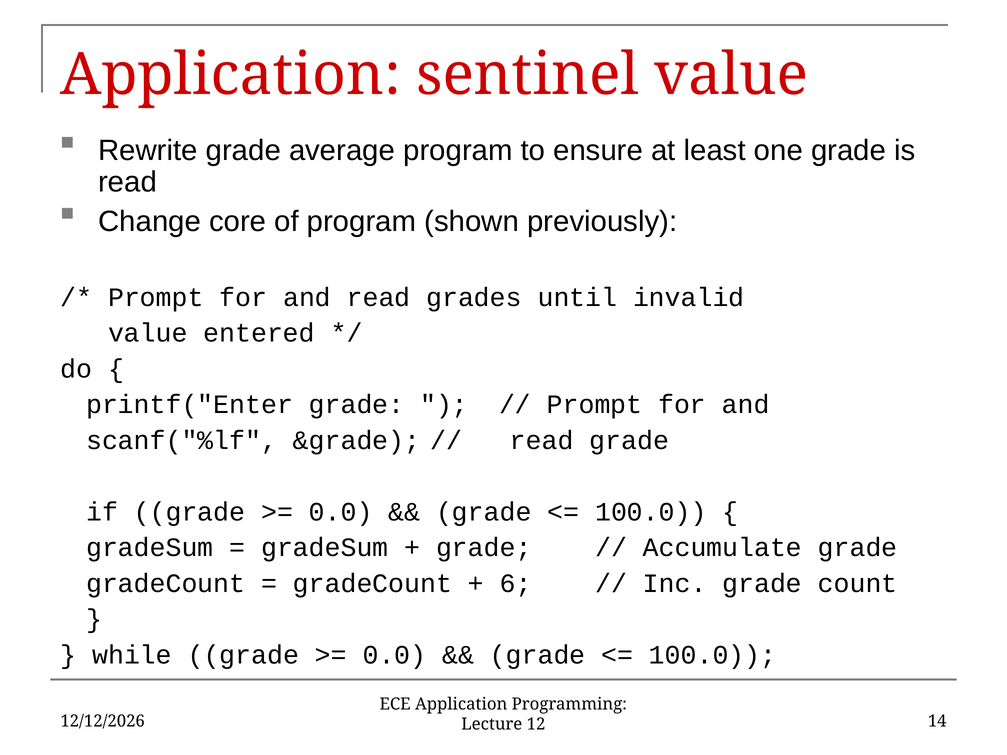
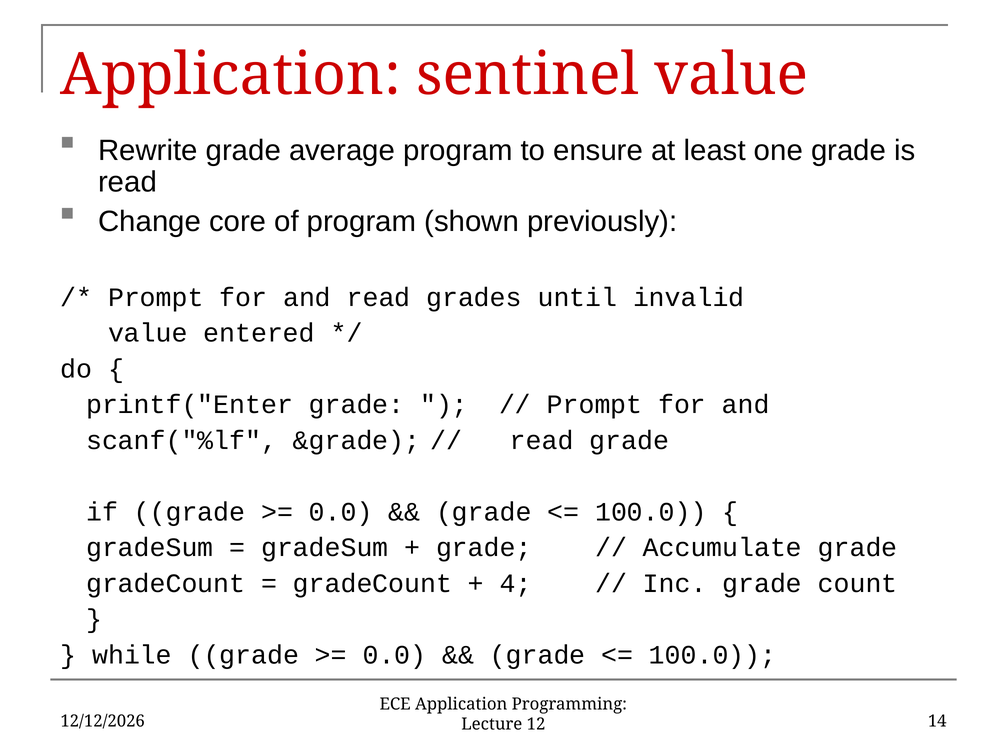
6: 6 -> 4
